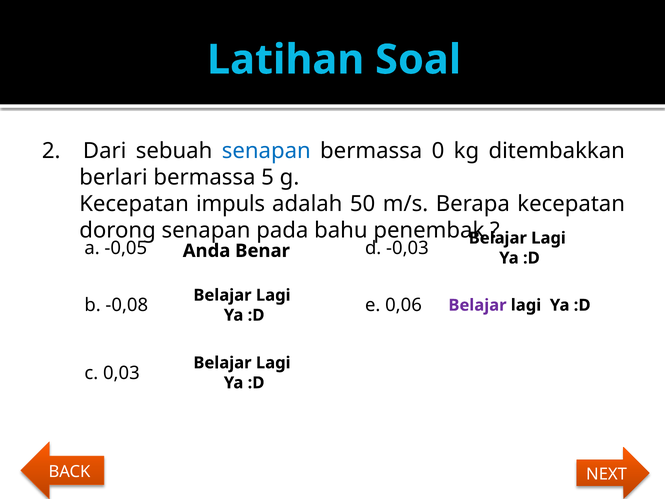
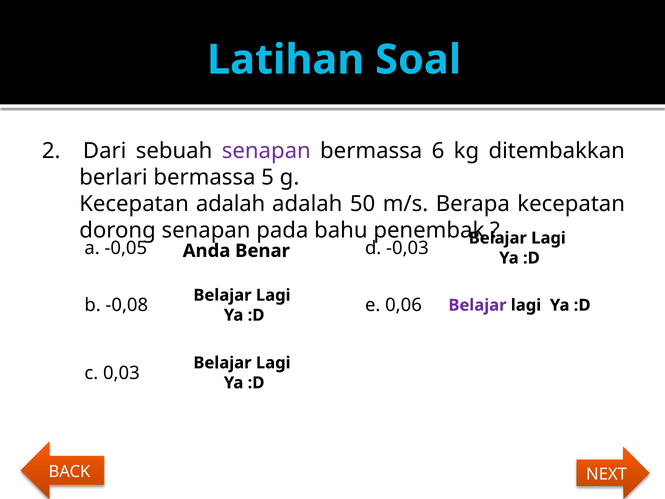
senapan at (266, 151) colour: blue -> purple
0: 0 -> 6
Kecepatan impuls: impuls -> adalah
